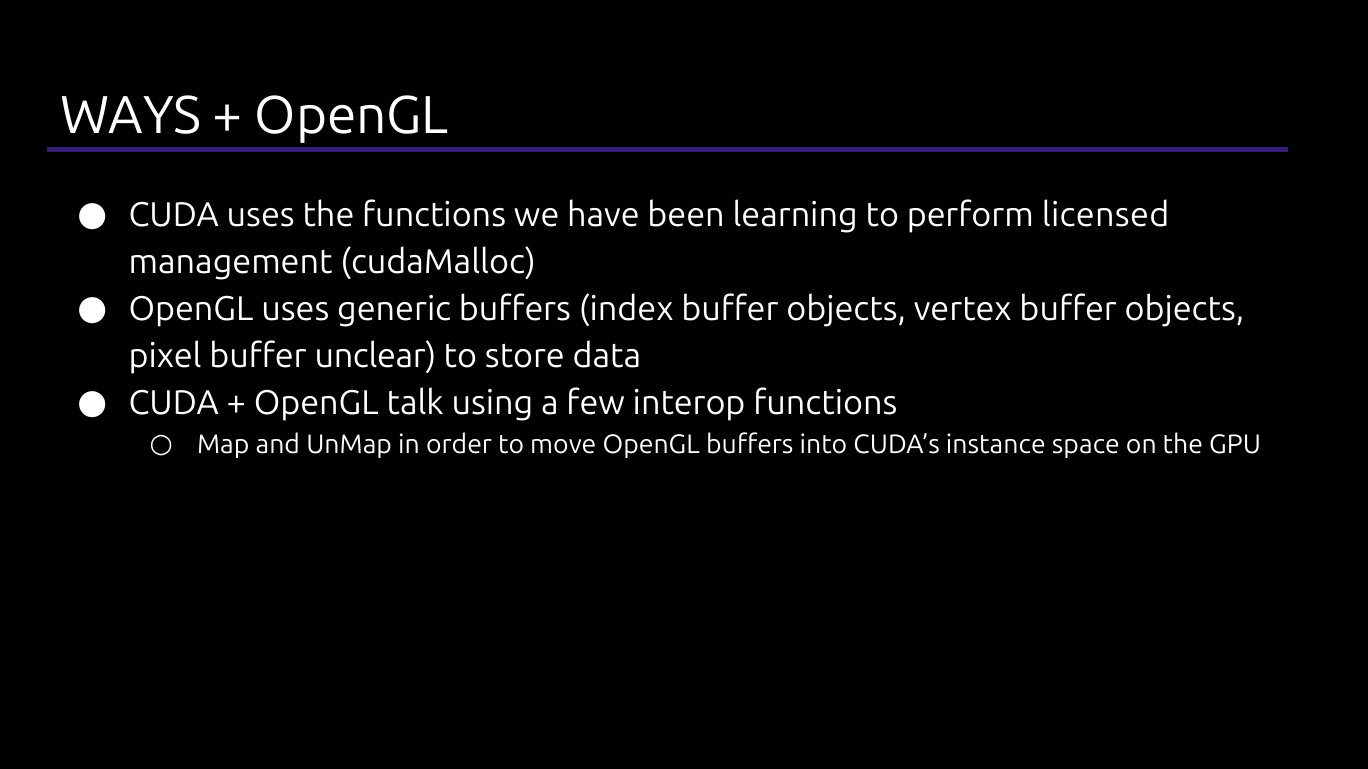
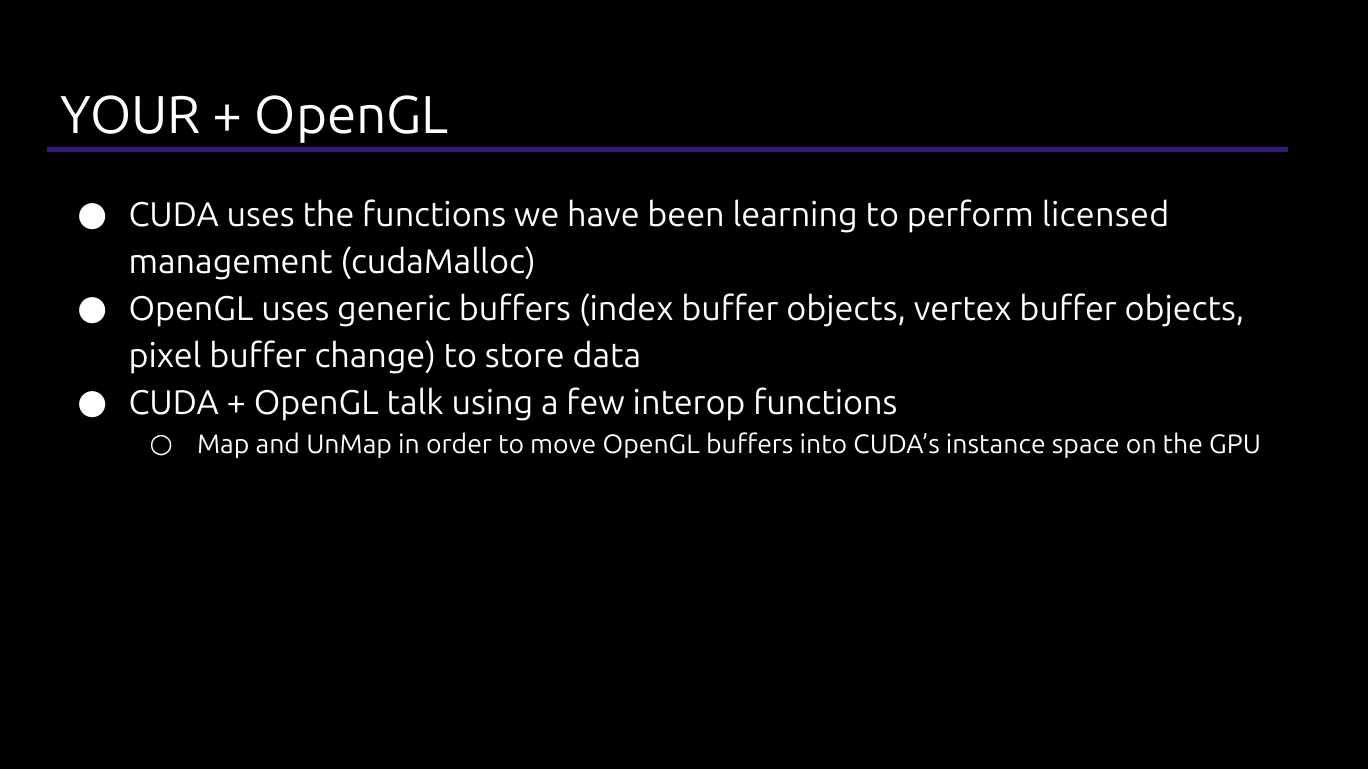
WAYS: WAYS -> YOUR
unclear: unclear -> change
